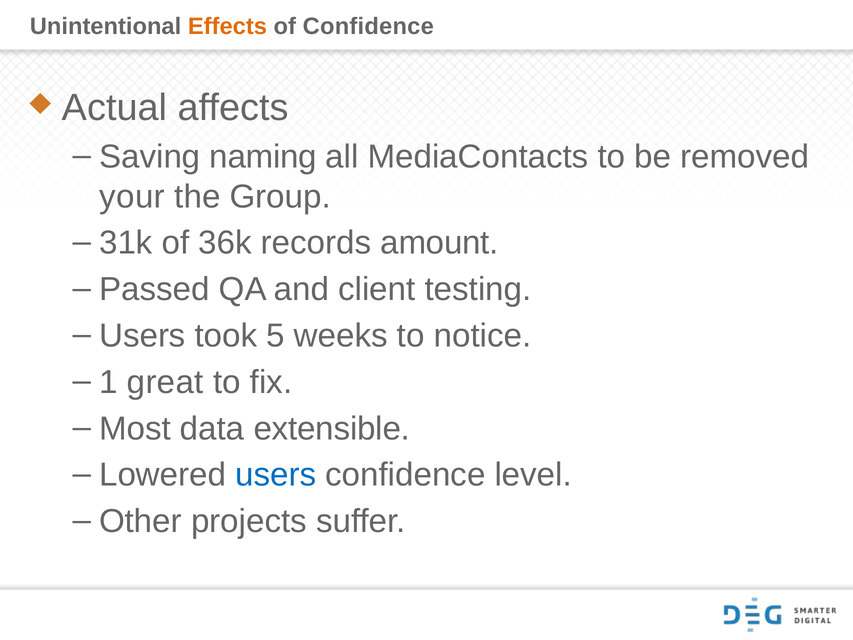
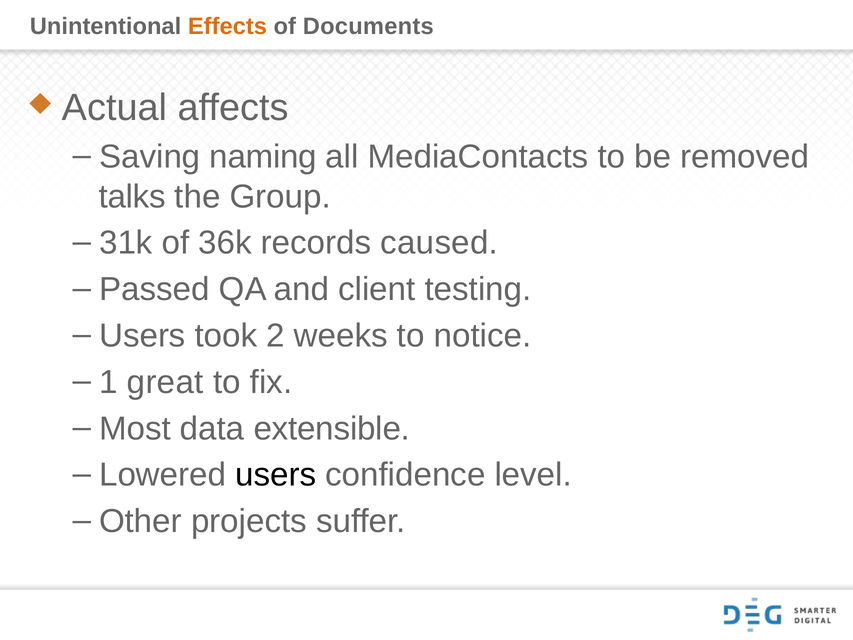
of Confidence: Confidence -> Documents
your: your -> talks
amount: amount -> caused
5: 5 -> 2
users at (276, 475) colour: blue -> black
